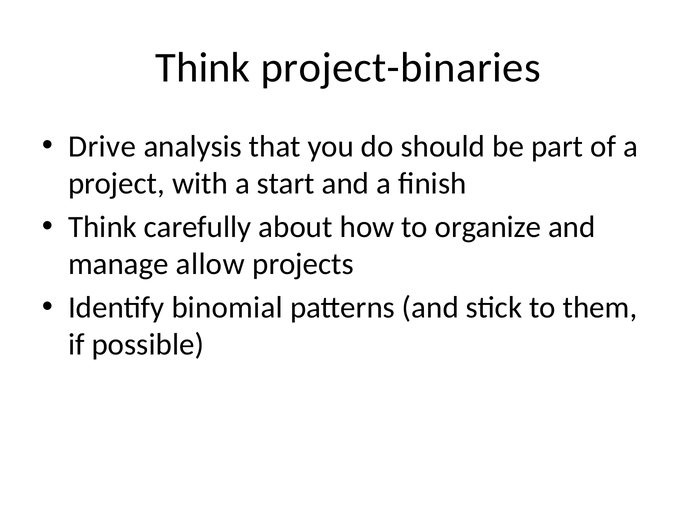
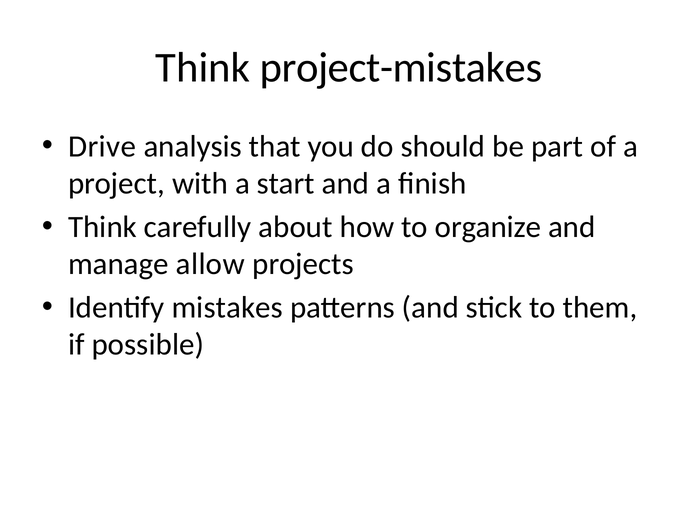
project-binaries: project-binaries -> project-mistakes
binomial: binomial -> mistakes
